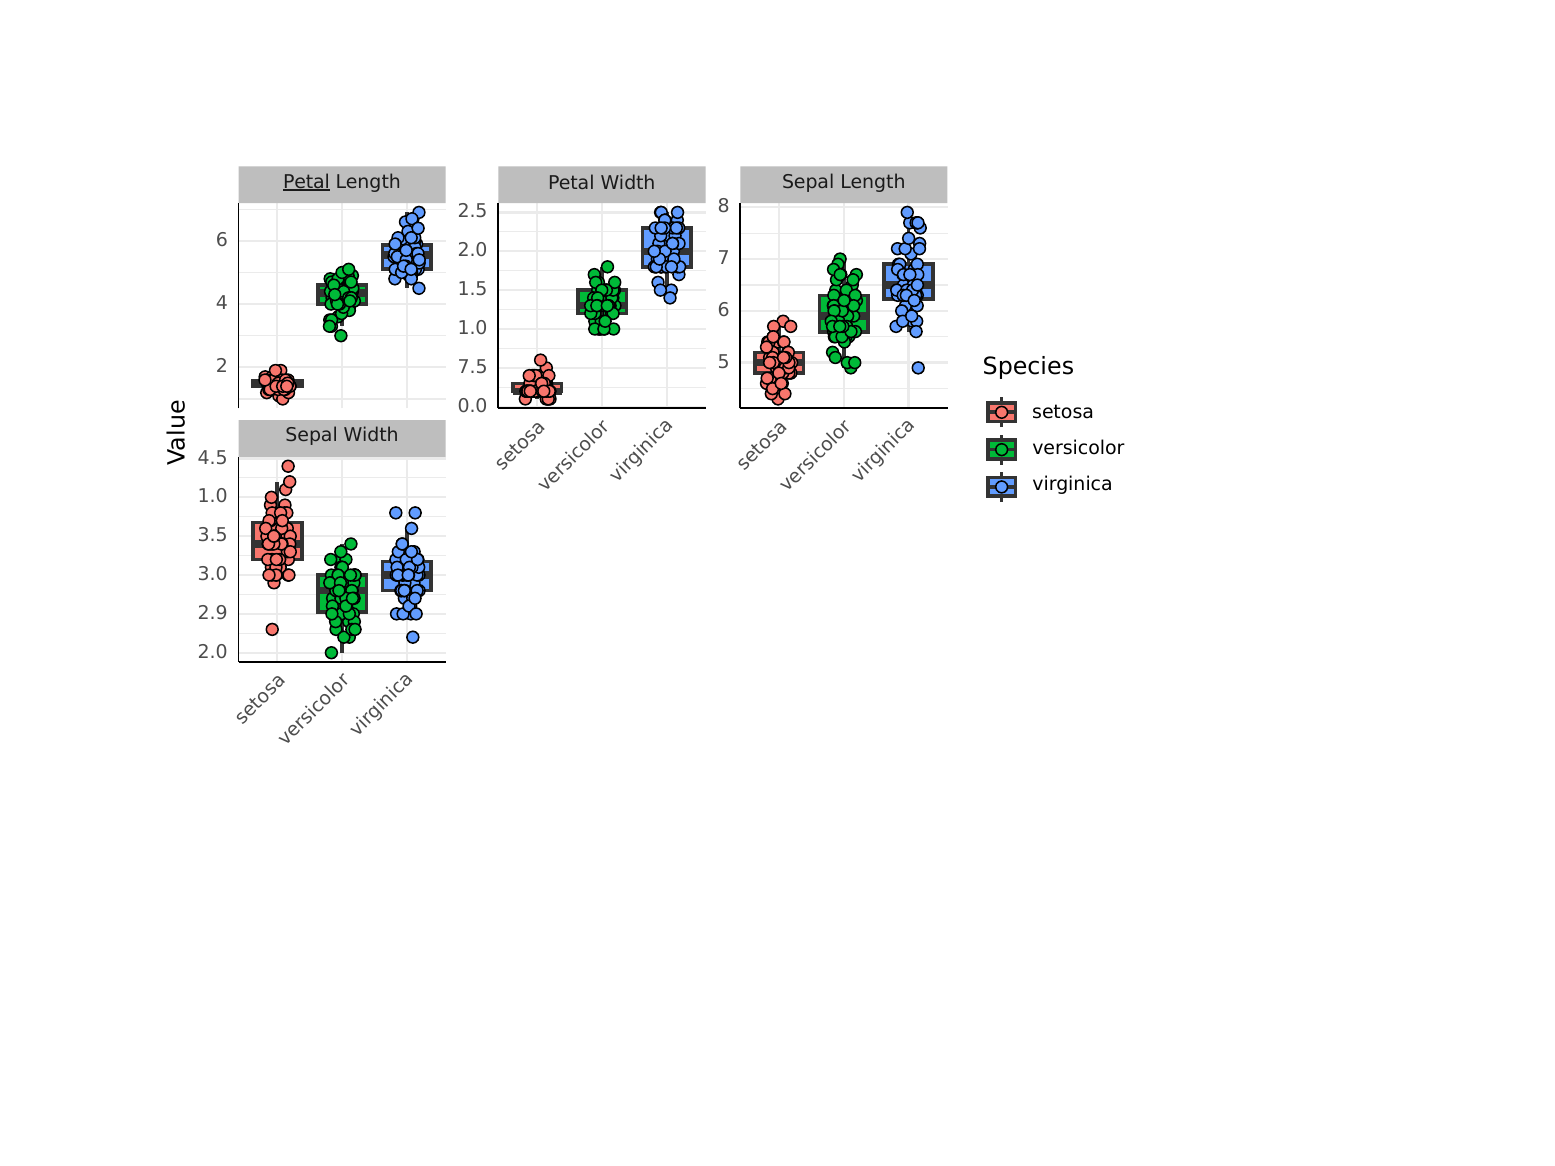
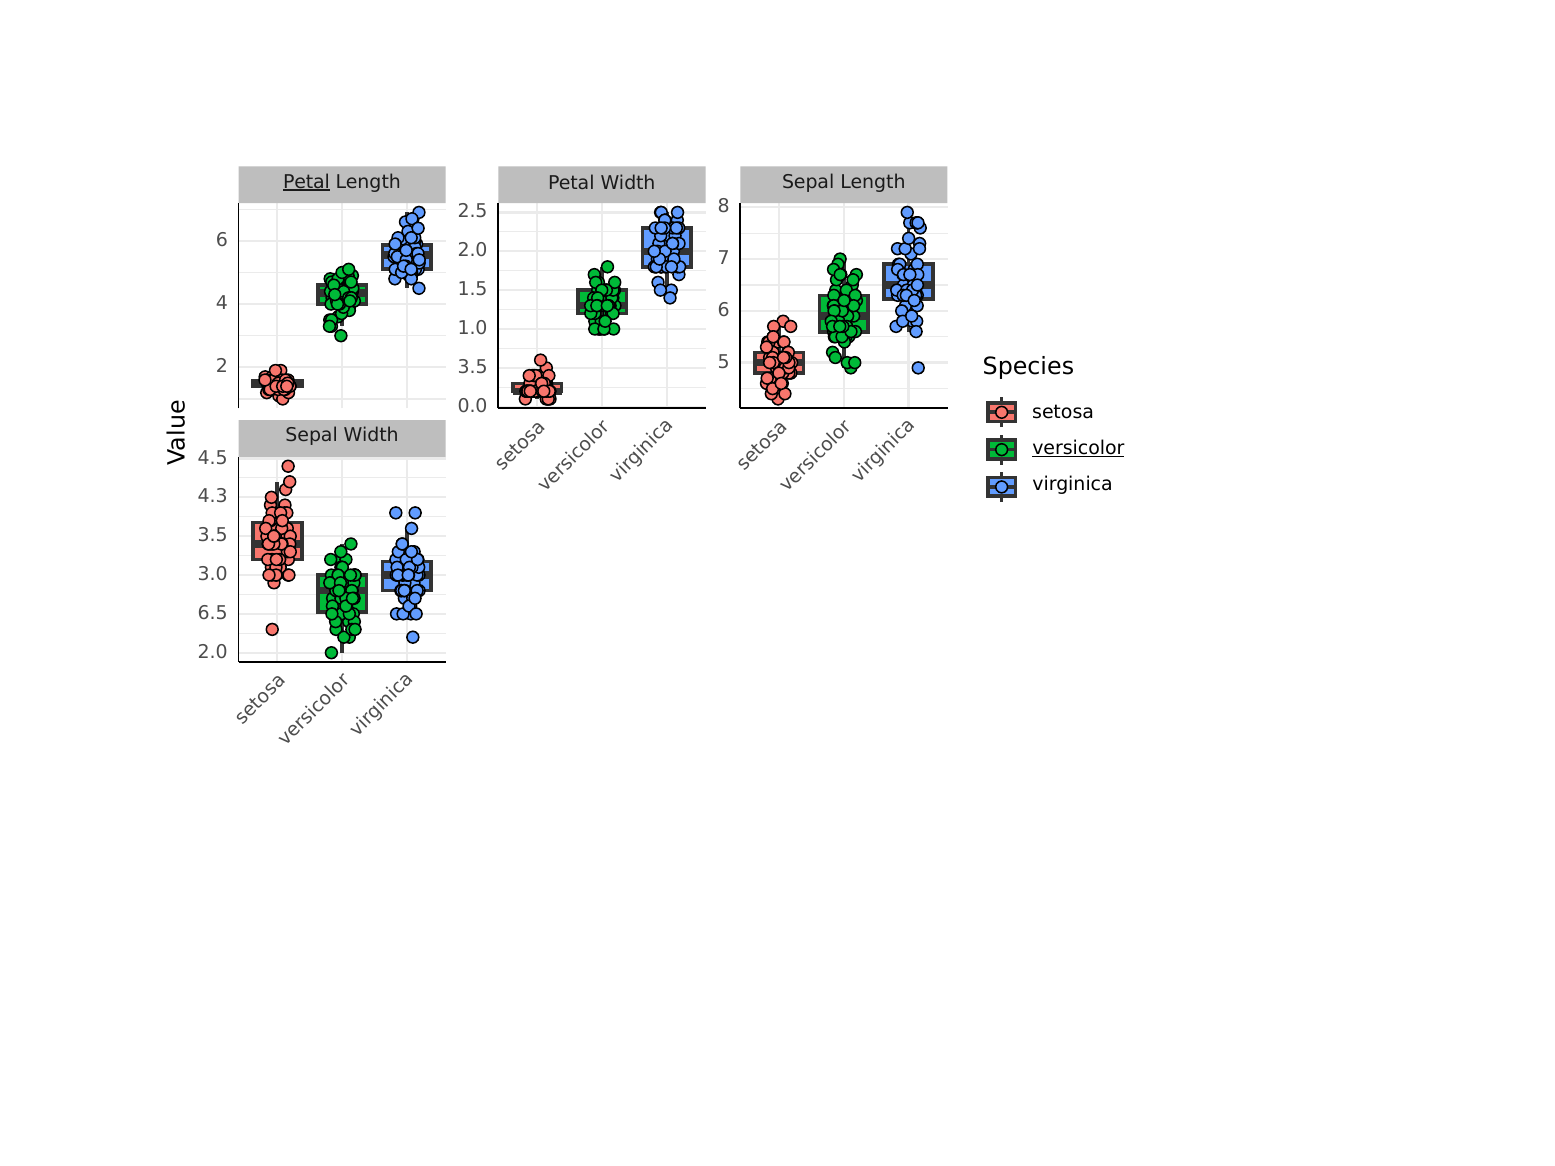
7.5 at (473, 367): 7.5 -> 3.5
versicolor underline: none -> present
1.0 at (213, 497): 1.0 -> 4.3
2.9: 2.9 -> 6.5
